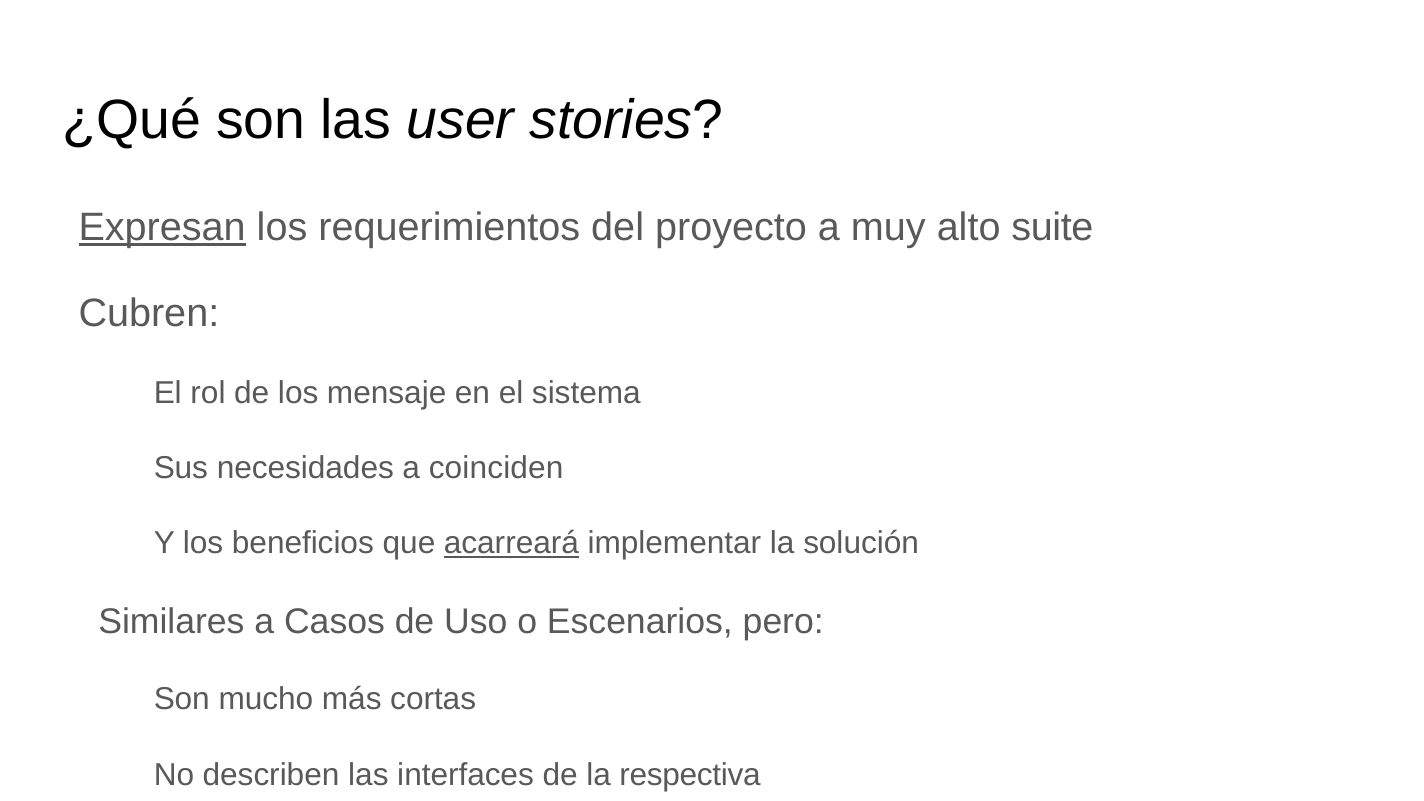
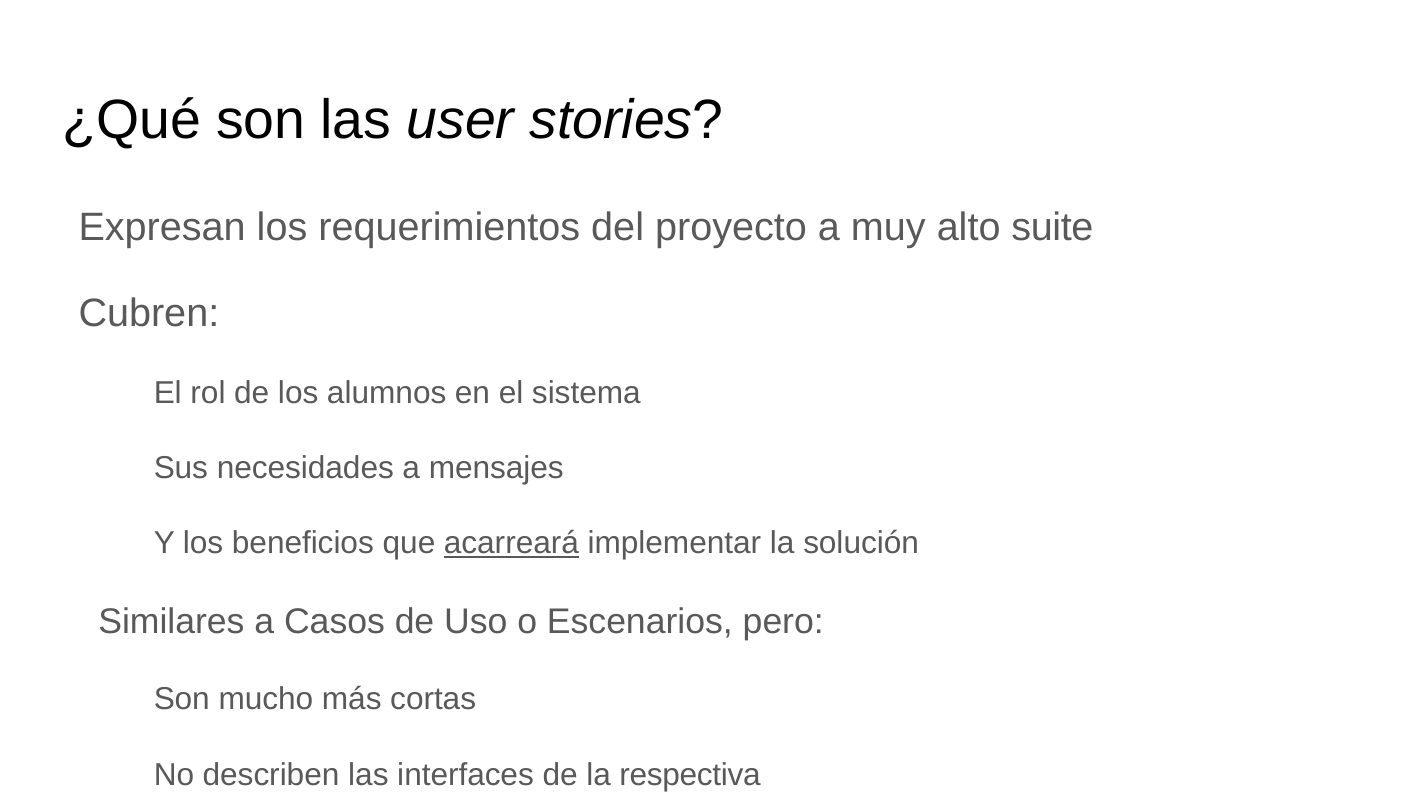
Expresan underline: present -> none
mensaje: mensaje -> alumnos
coinciden: coinciden -> mensajes
